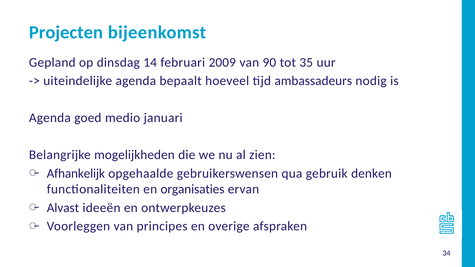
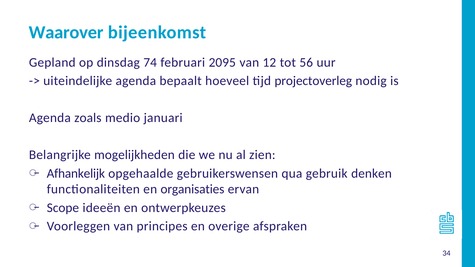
Projecten: Projecten -> Waarover
14: 14 -> 74
2009: 2009 -> 2095
90: 90 -> 12
35: 35 -> 56
ambassadeurs: ambassadeurs -> projectoverleg
goed: goed -> zoals
Alvast: Alvast -> Scope
